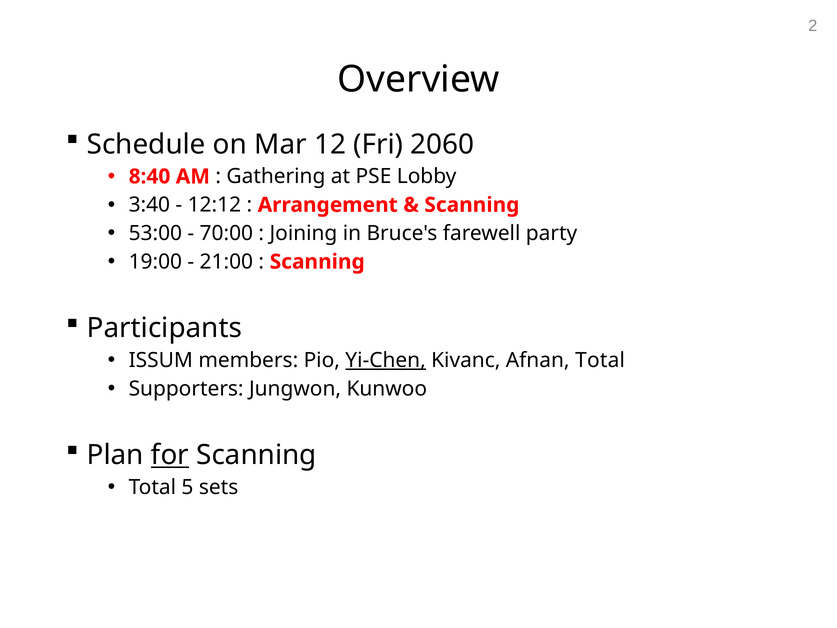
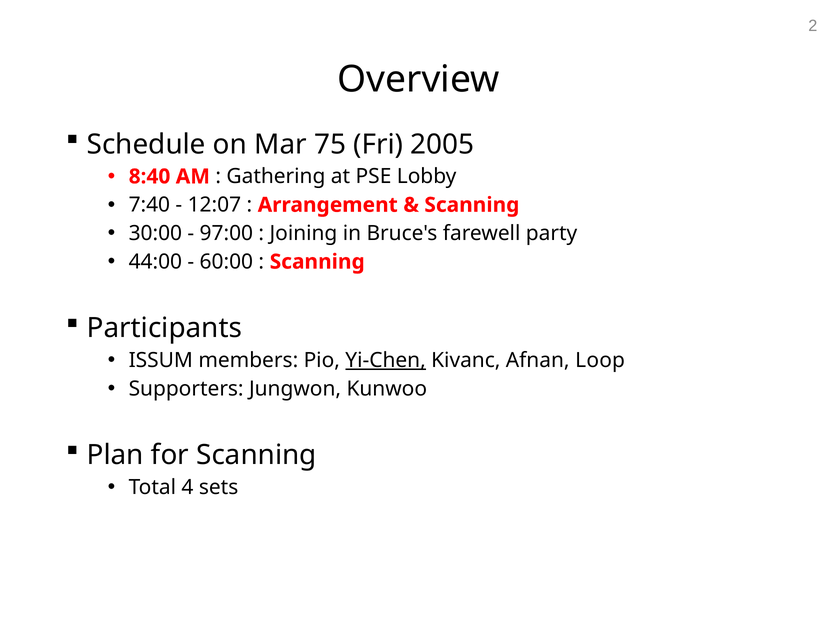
12: 12 -> 75
2060: 2060 -> 2005
3:40: 3:40 -> 7:40
12:12: 12:12 -> 12:07
53:00: 53:00 -> 30:00
70:00: 70:00 -> 97:00
19:00: 19:00 -> 44:00
21:00: 21:00 -> 60:00
Afnan Total: Total -> Loop
for underline: present -> none
5: 5 -> 4
